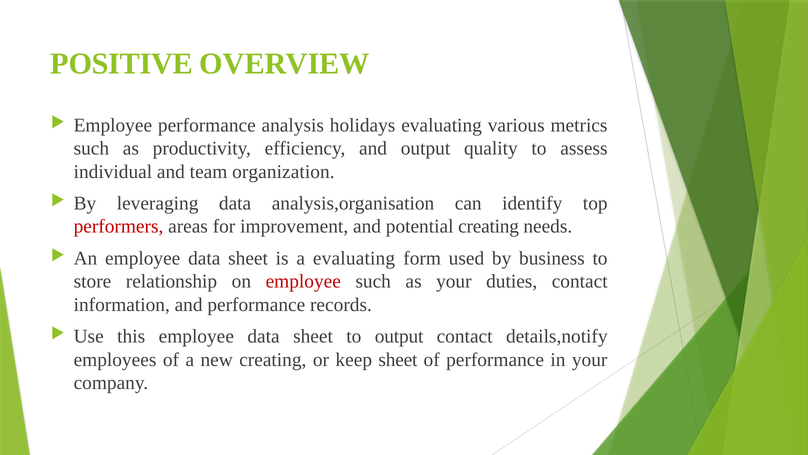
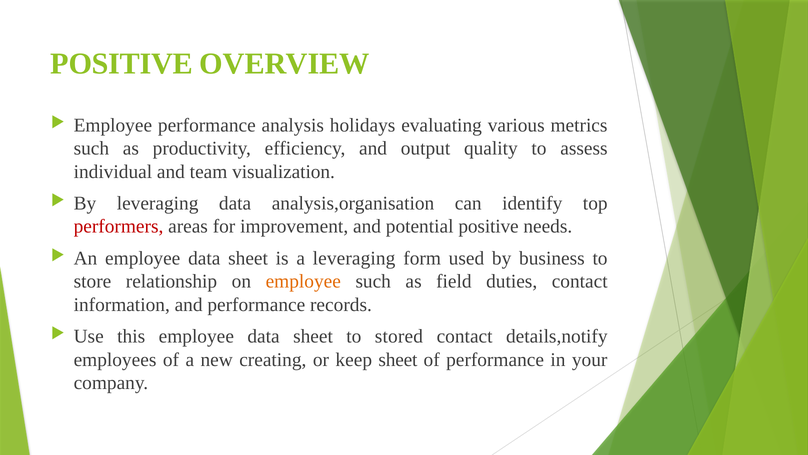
organization: organization -> visualization
potential creating: creating -> positive
a evaluating: evaluating -> leveraging
employee at (303, 281) colour: red -> orange
as your: your -> field
to output: output -> stored
